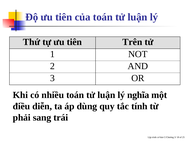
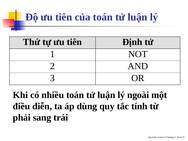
Trên: Trên -> Định
nghĩa: nghĩa -> ngoài
